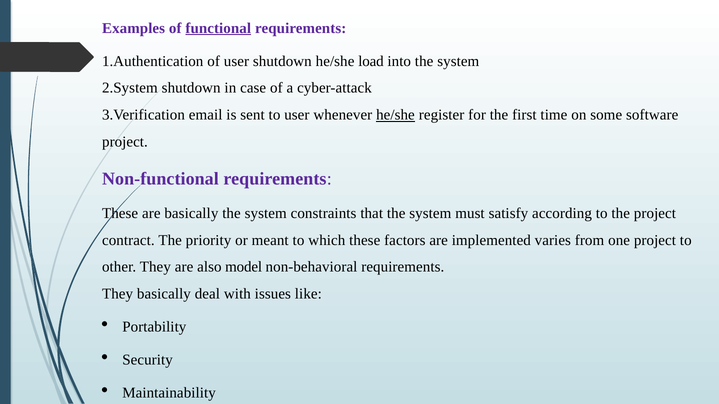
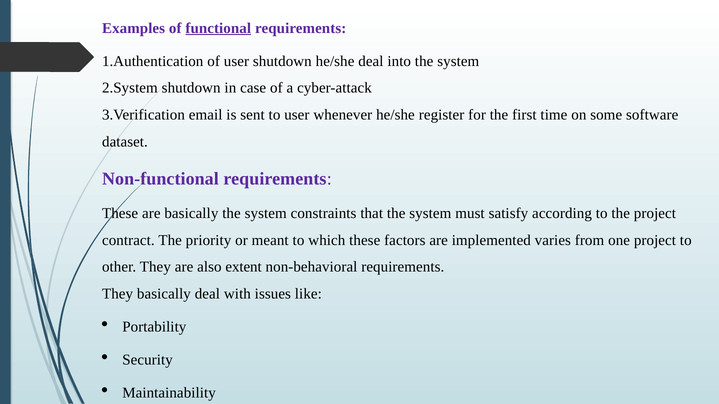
he/she load: load -> deal
he/she at (395, 115) underline: present -> none
project at (125, 142): project -> dataset
model: model -> extent
